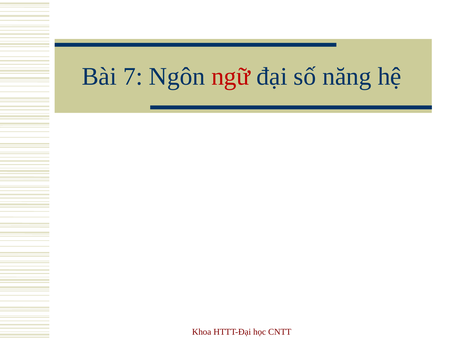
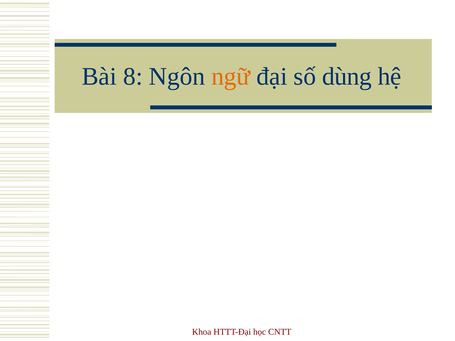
7: 7 -> 8
ngữ colour: red -> orange
năng: năng -> dùng
